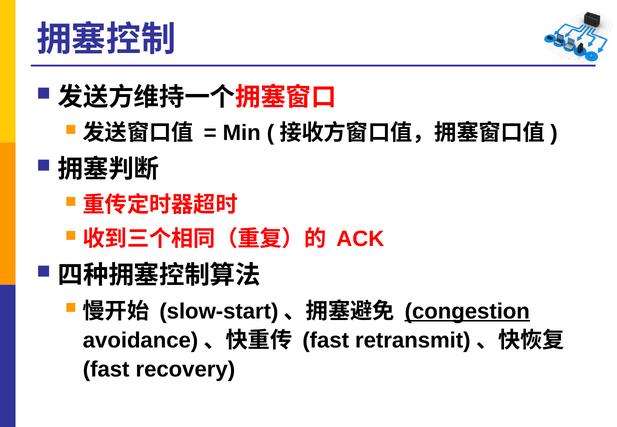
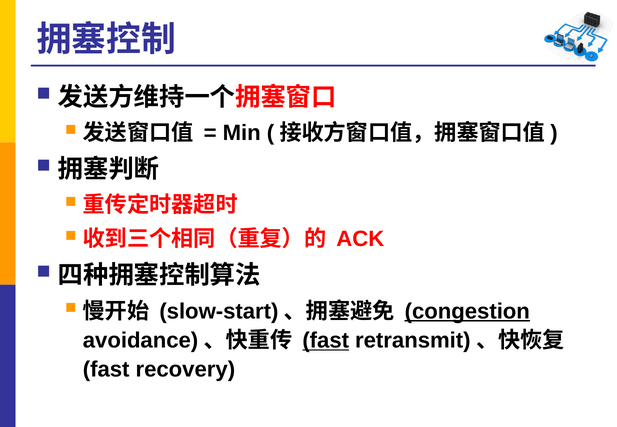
fast at (326, 341) underline: none -> present
